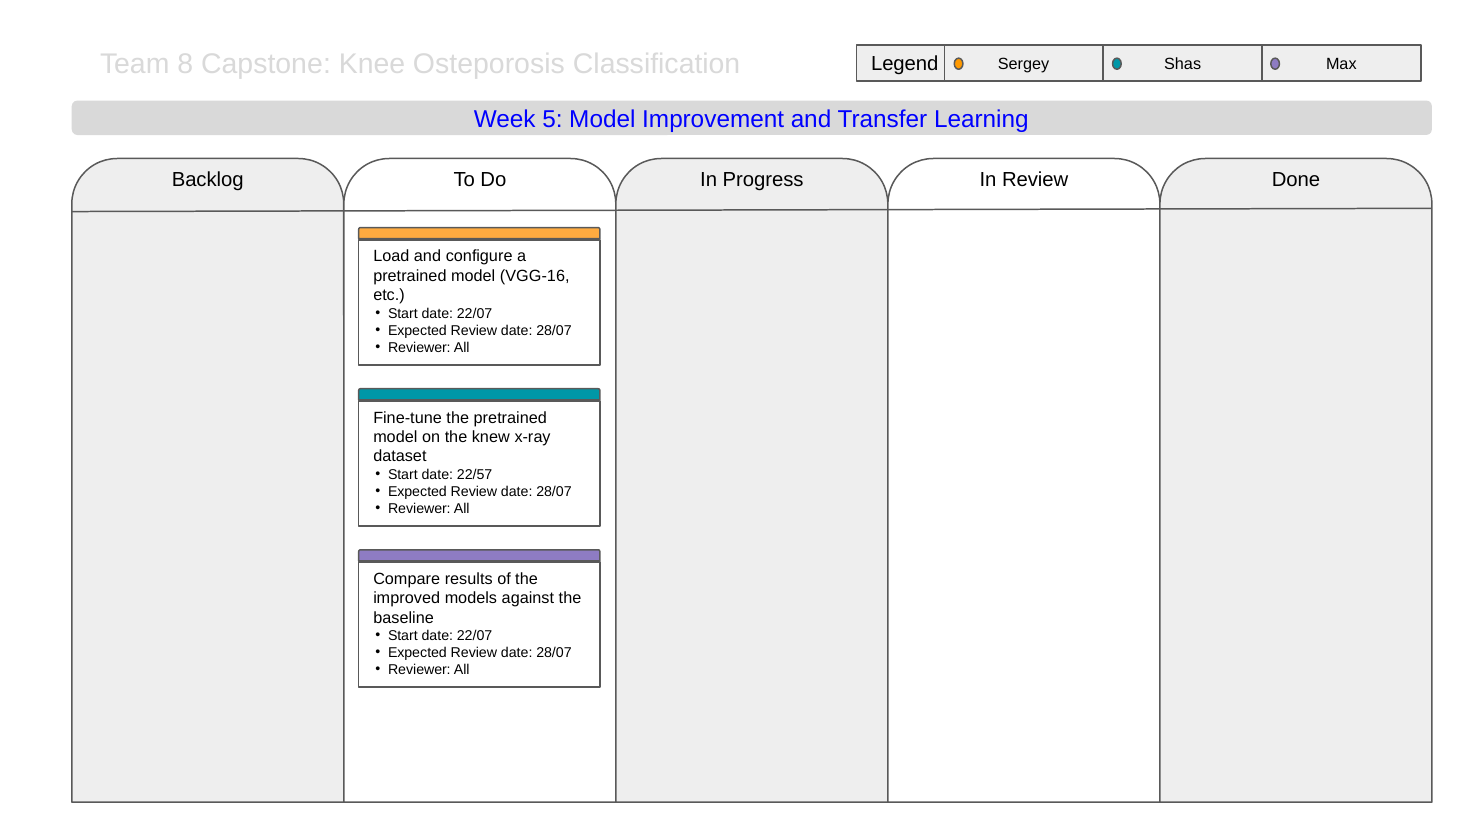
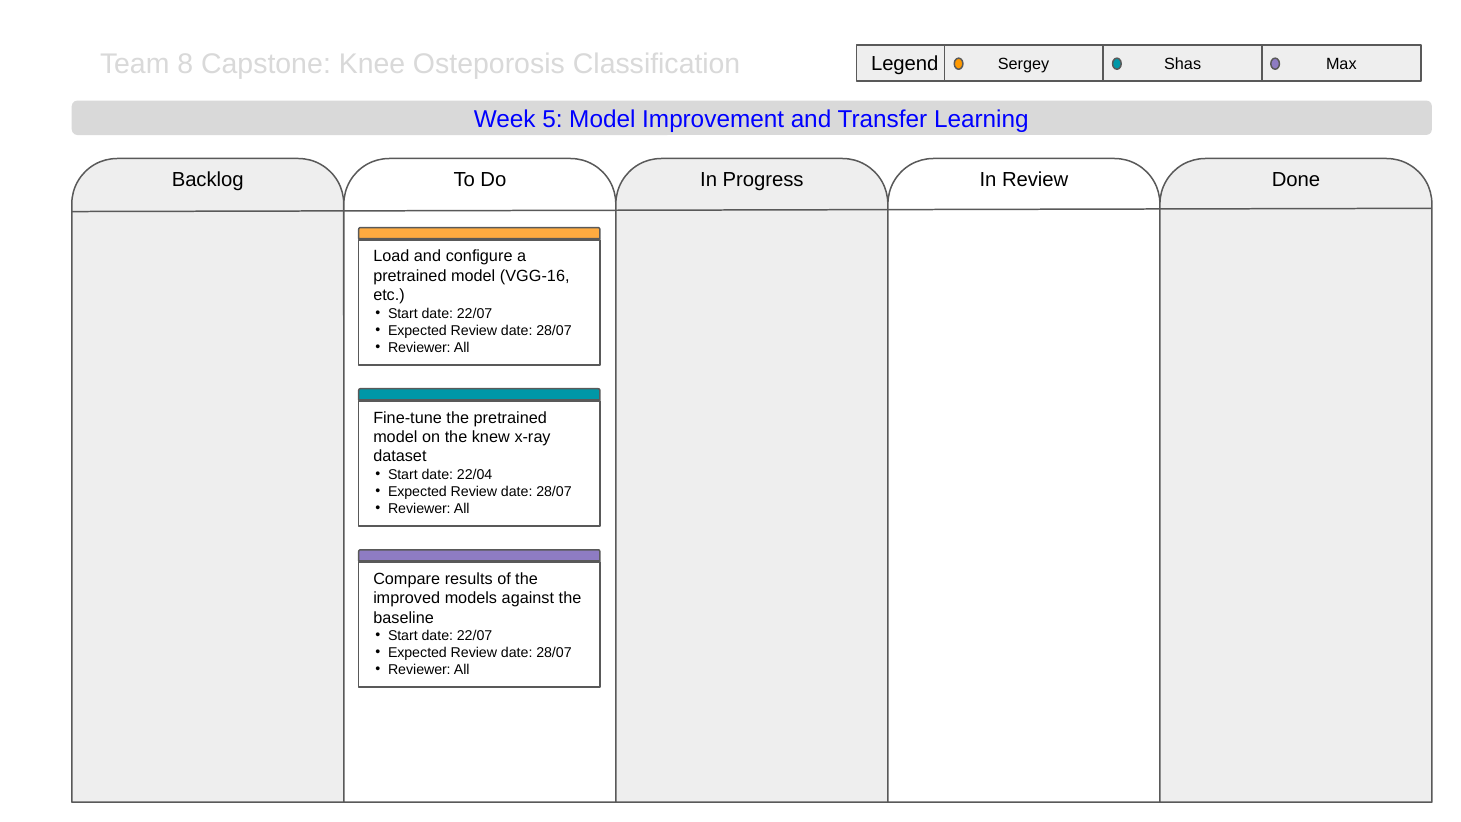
22/57: 22/57 -> 22/04
